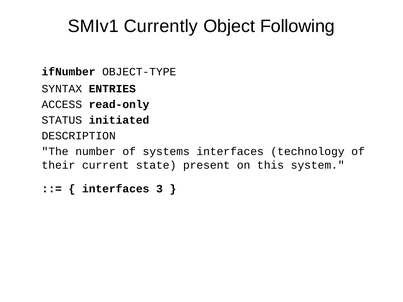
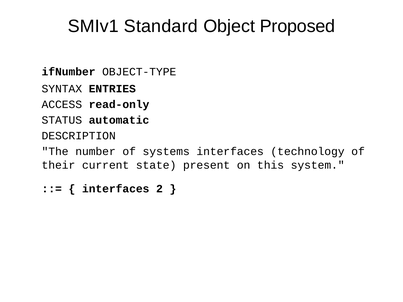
Currently: Currently -> Standard
Following: Following -> Proposed
initiated: initiated -> automatic
3: 3 -> 2
